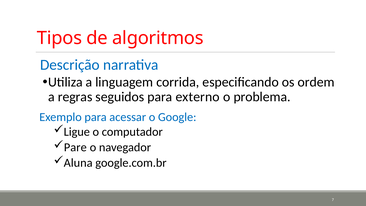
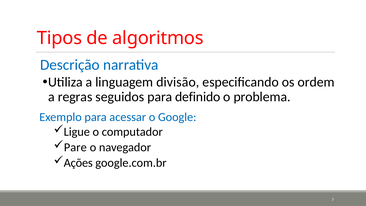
corrida: corrida -> divisão
externo: externo -> definido
Aluna: Aluna -> Ações
